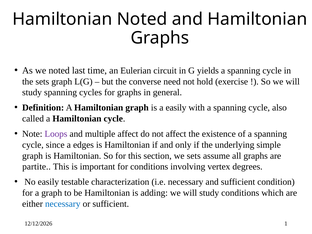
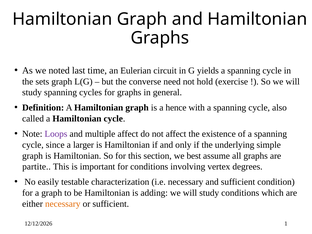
Noted at (142, 19): Noted -> Graph
a easily: easily -> hence
edges: edges -> larger
we sets: sets -> best
necessary at (63, 204) colour: blue -> orange
